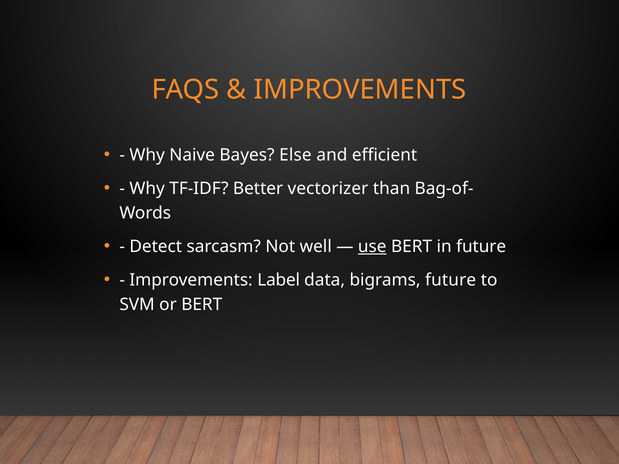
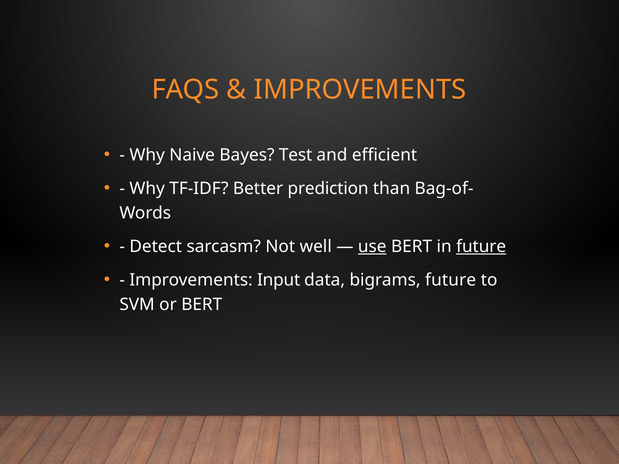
Else: Else -> Test
vectorizer: vectorizer -> prediction
future at (481, 247) underline: none -> present
Label: Label -> Input
